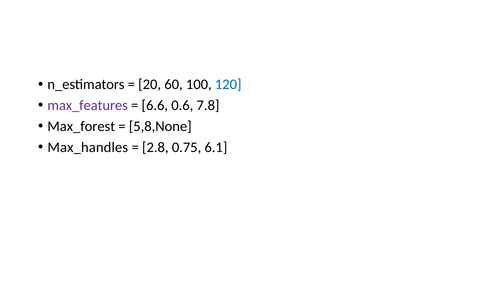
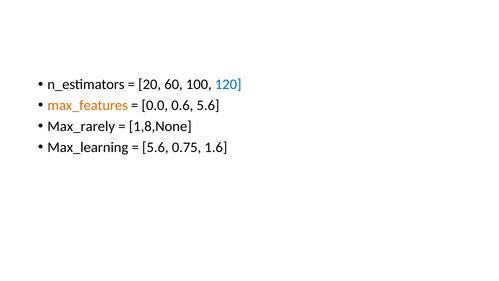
max_features colour: purple -> orange
6.6: 6.6 -> 0.0
0.6 7.8: 7.8 -> 5.6
Max_forest: Max_forest -> Max_rarely
5,8,None: 5,8,None -> 1,8,None
Max_handles: Max_handles -> Max_learning
2.8 at (155, 147): 2.8 -> 5.6
6.1: 6.1 -> 1.6
